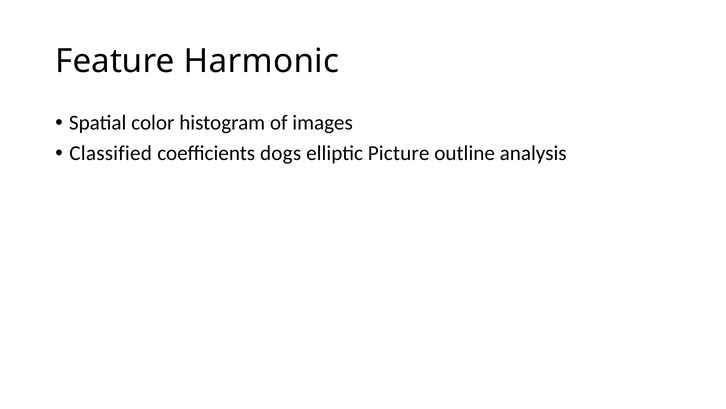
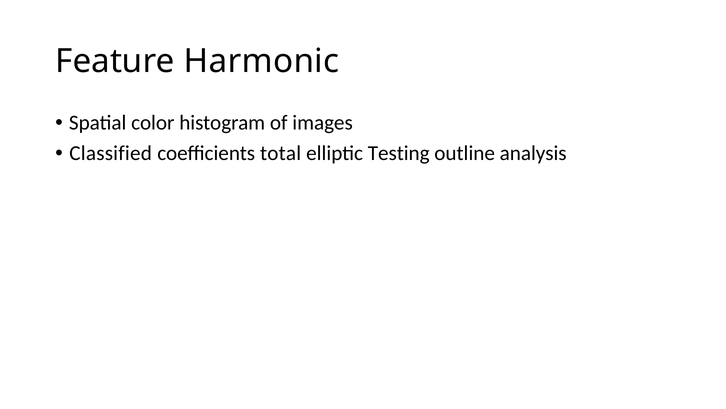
dogs: dogs -> total
Picture: Picture -> Testing
